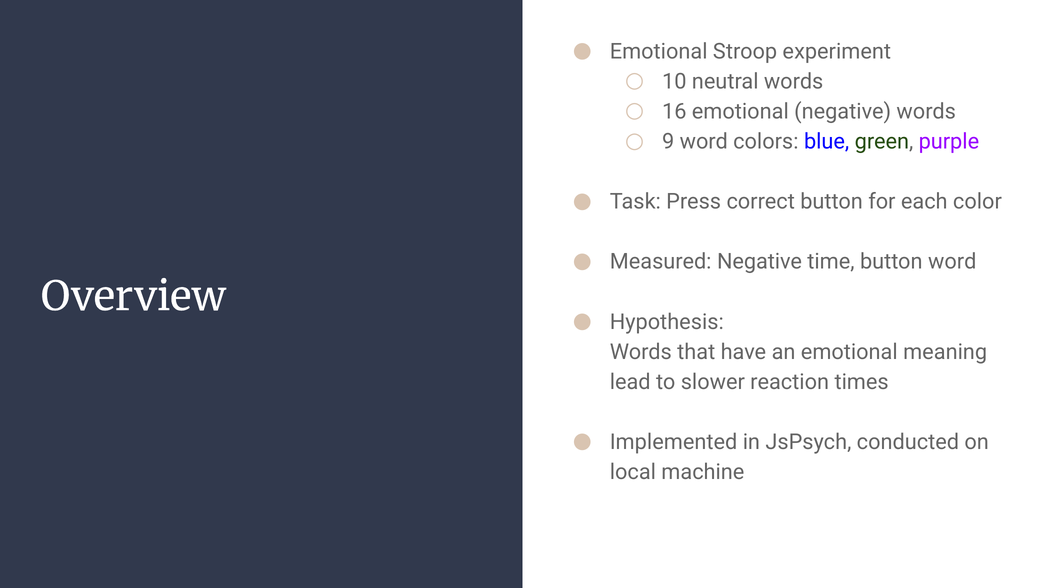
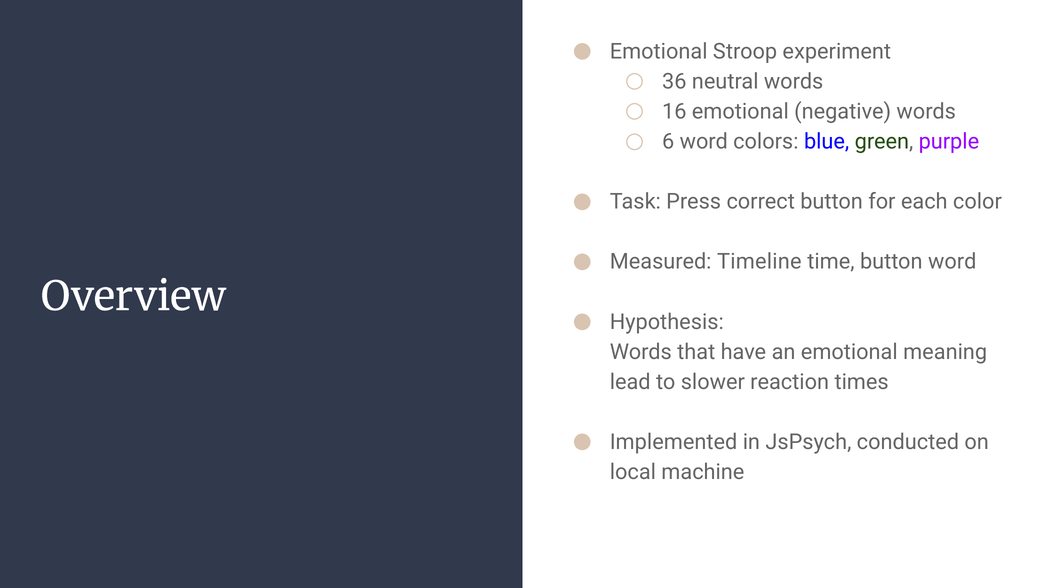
10: 10 -> 36
9: 9 -> 6
Measured Negative: Negative -> Timeline
